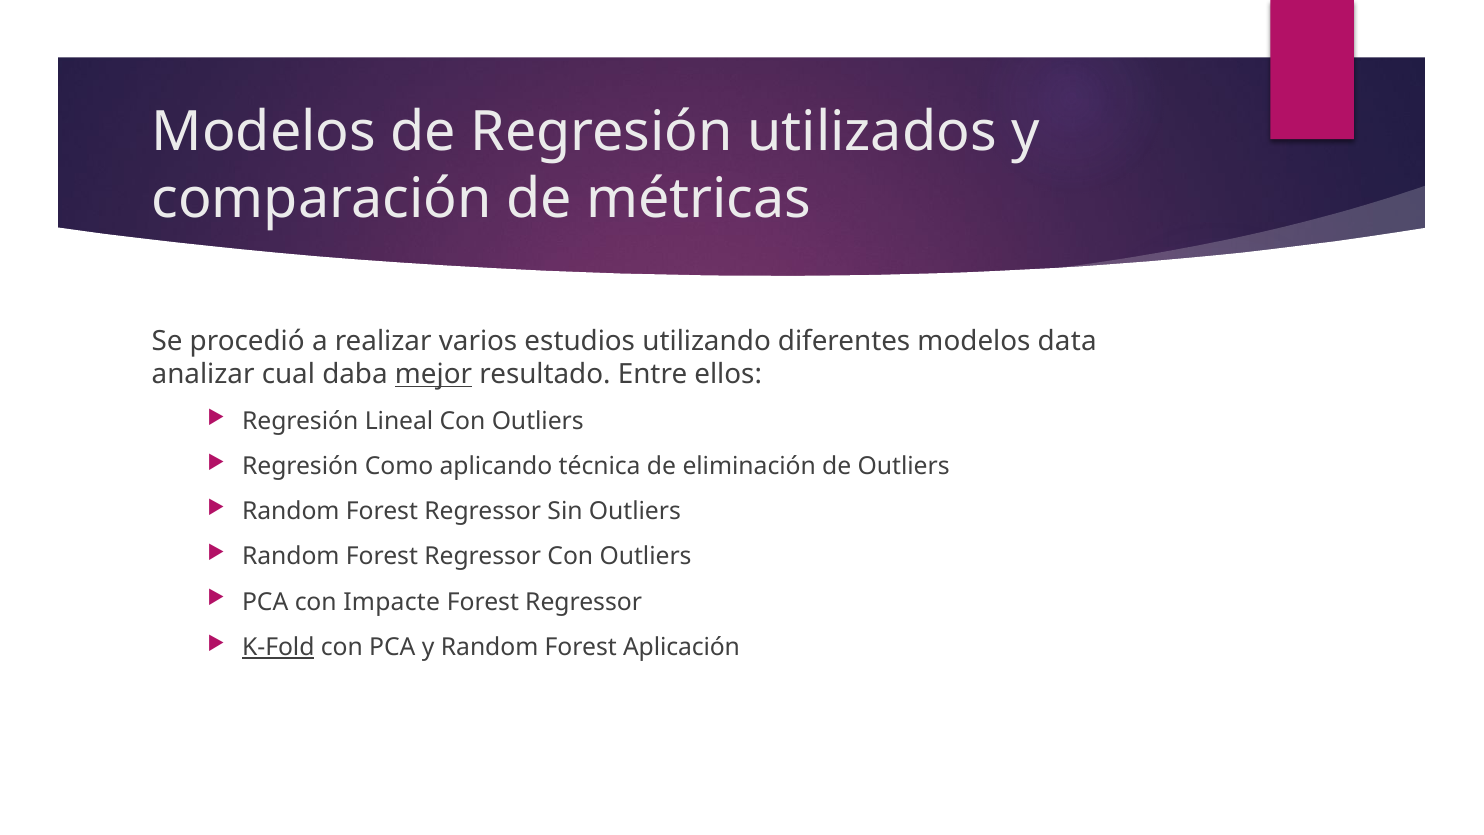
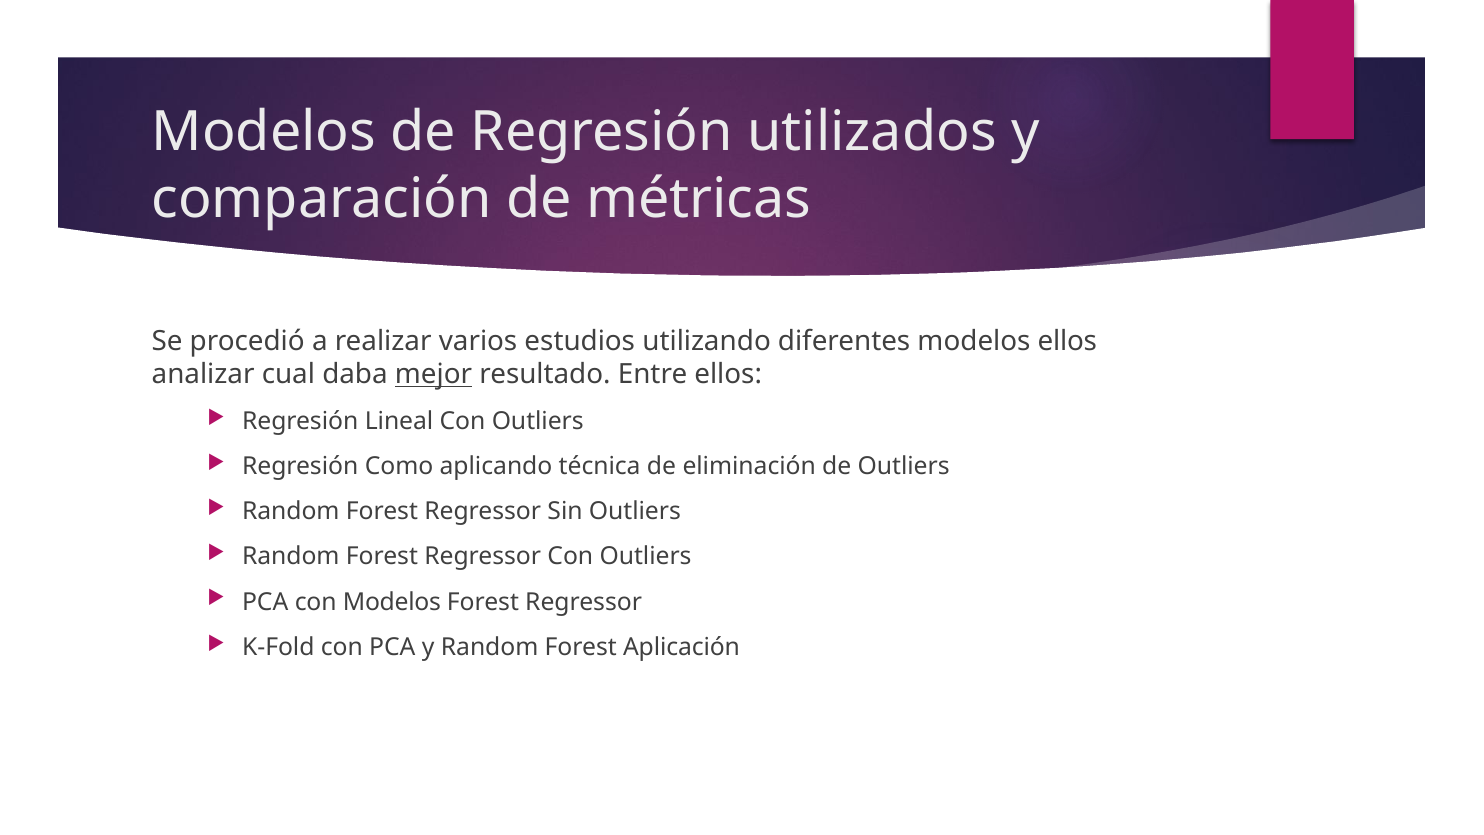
modelos data: data -> ellos
con Impacte: Impacte -> Modelos
K-Fold underline: present -> none
